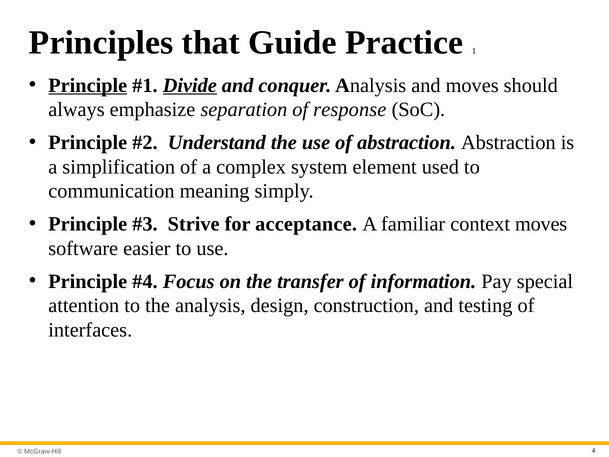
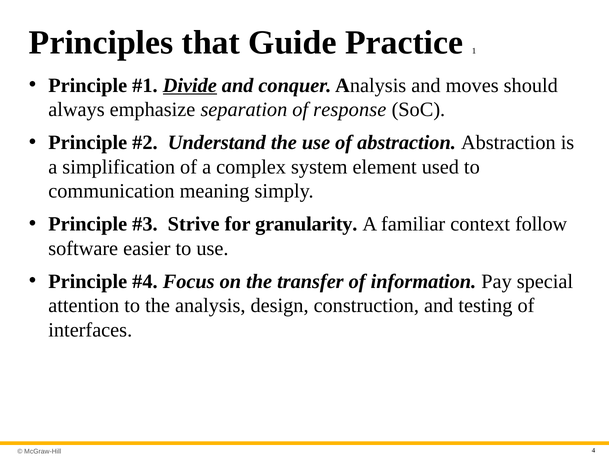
Principle at (88, 85) underline: present -> none
acceptance: acceptance -> granularity
context moves: moves -> follow
